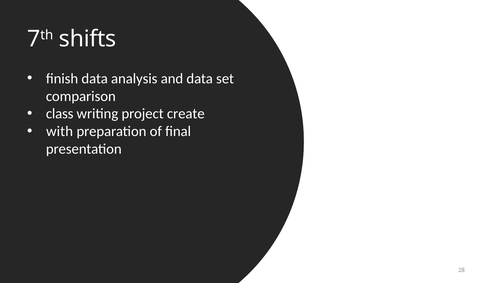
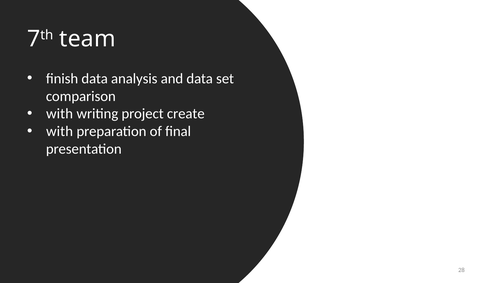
shifts: shifts -> team
class at (60, 114): class -> with
